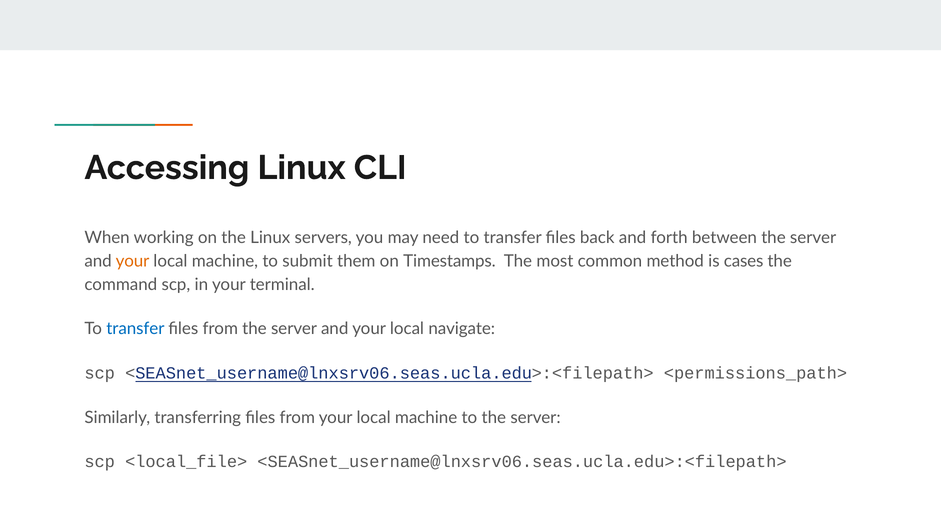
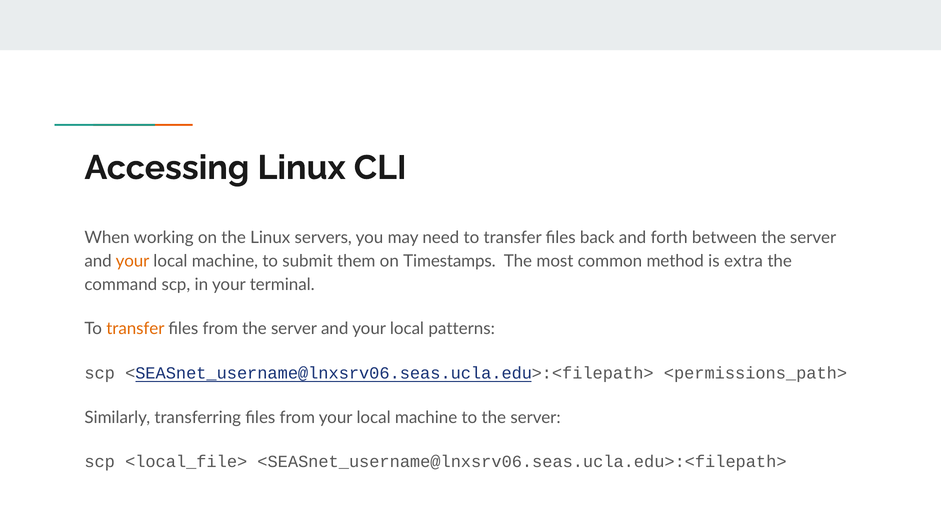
cases: cases -> extra
transfer at (135, 329) colour: blue -> orange
navigate: navigate -> patterns
